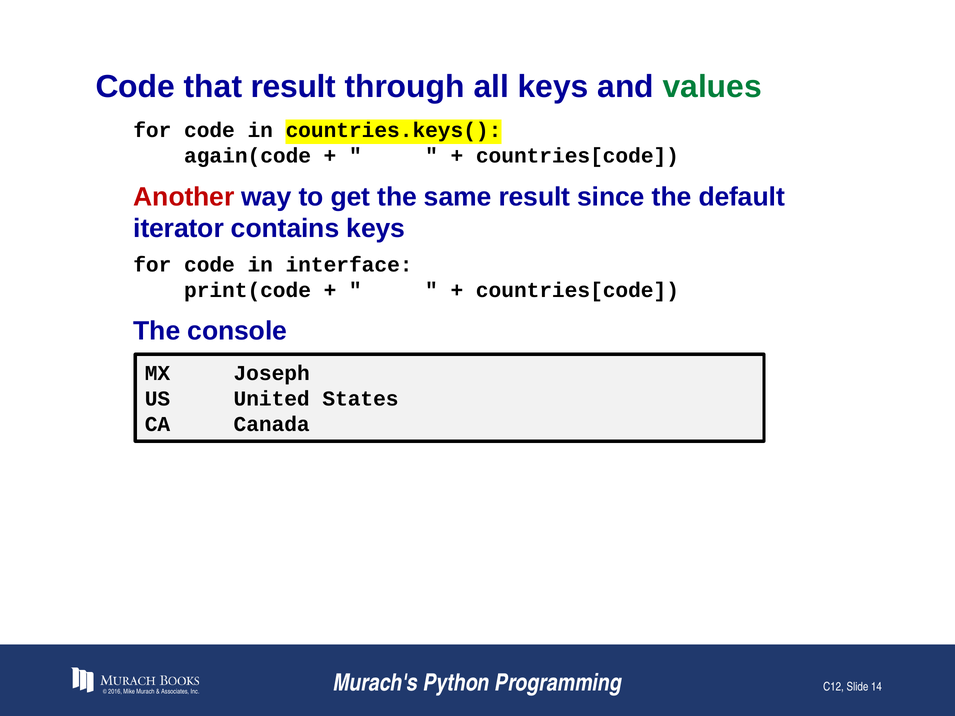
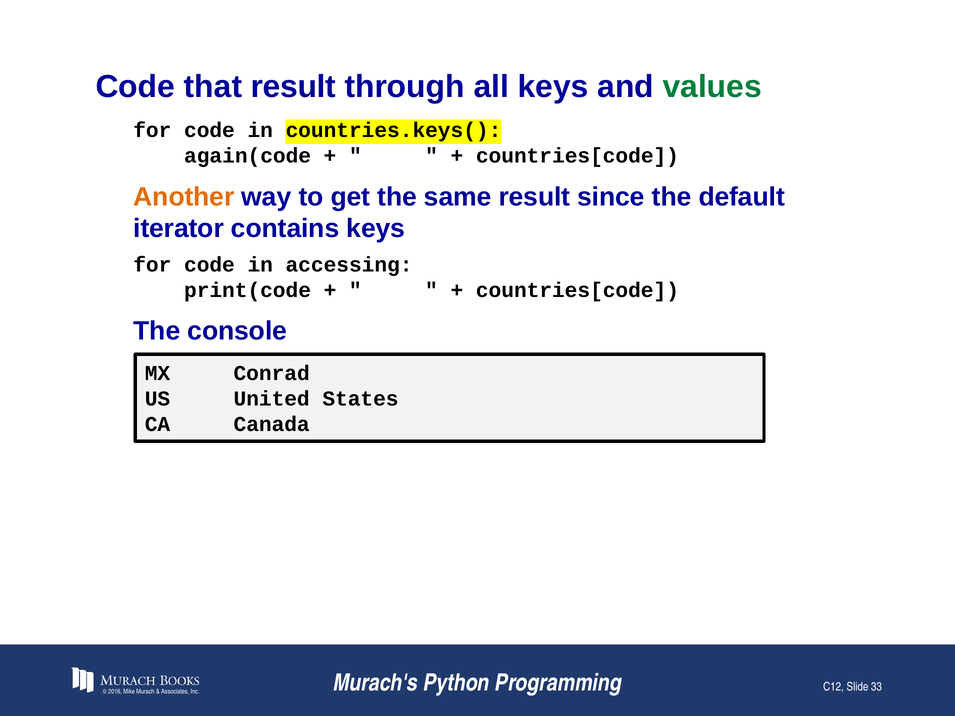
Another colour: red -> orange
interface: interface -> accessing
Joseph: Joseph -> Conrad
14: 14 -> 33
